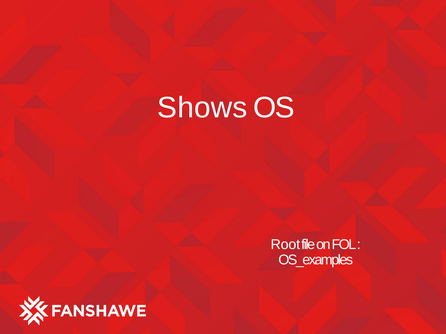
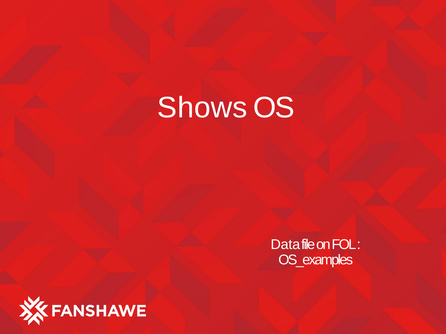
Root: Root -> Data
